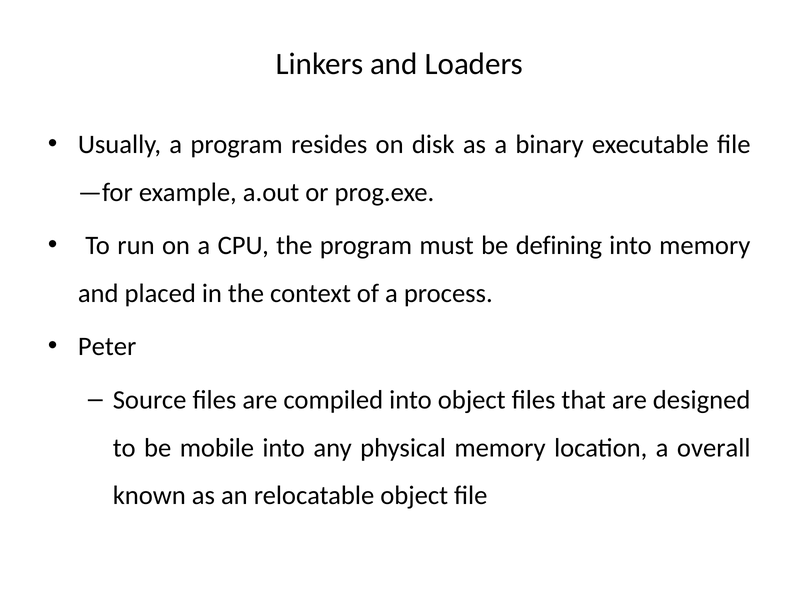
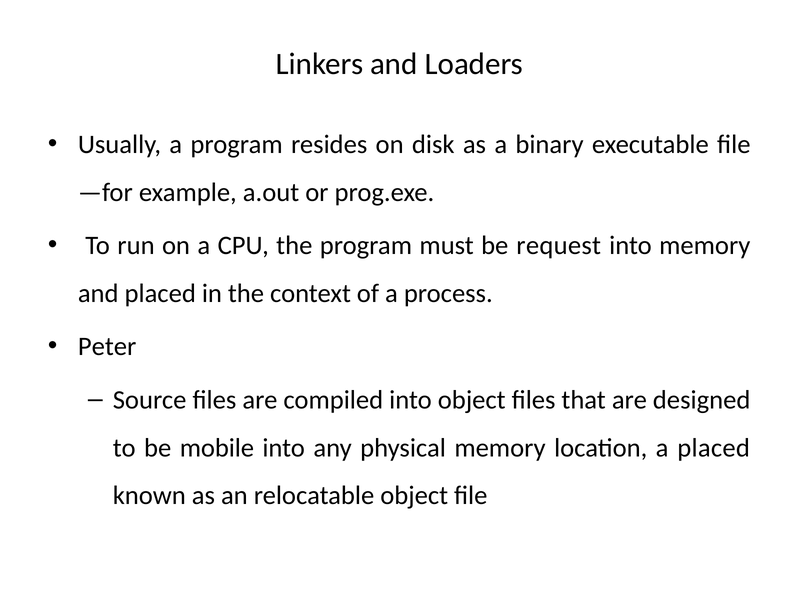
defining: defining -> request
a overall: overall -> placed
